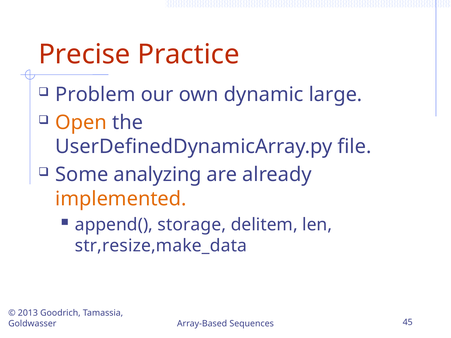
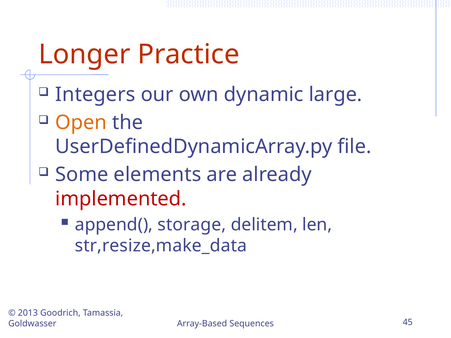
Precise: Precise -> Longer
Problem: Problem -> Integers
analyzing: analyzing -> elements
implemented colour: orange -> red
